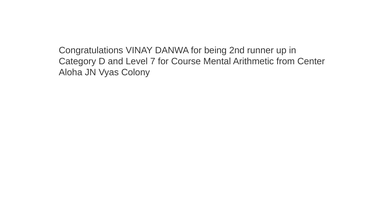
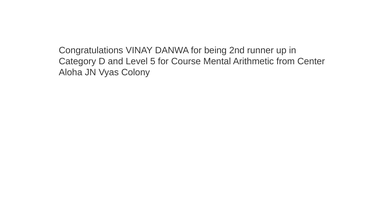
7: 7 -> 5
